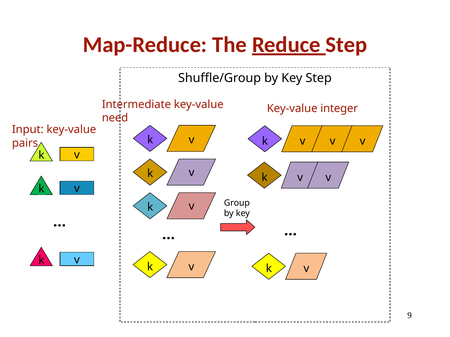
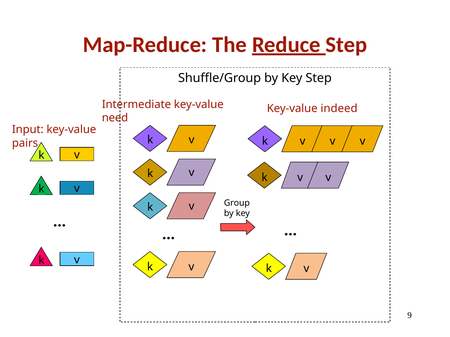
integer: integer -> indeed
